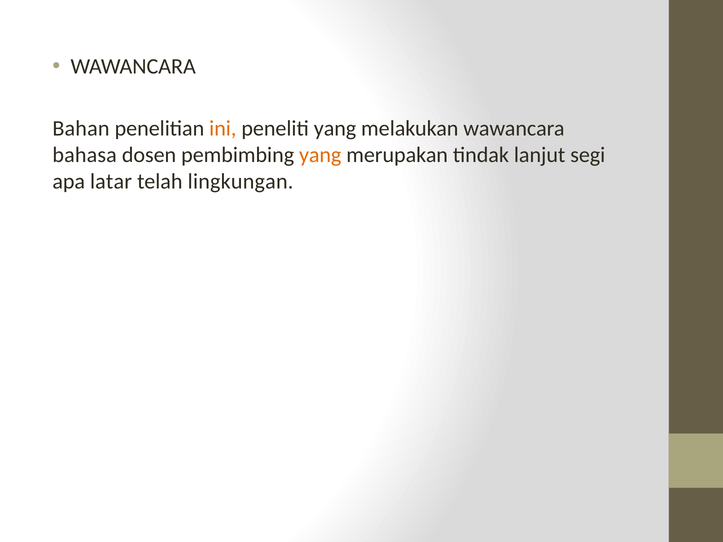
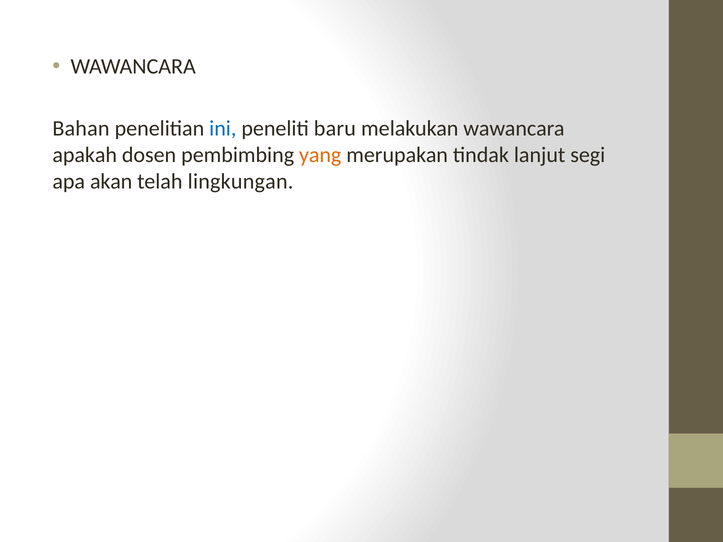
ini colour: orange -> blue
peneliti yang: yang -> baru
bahasa: bahasa -> apakah
latar: latar -> akan
